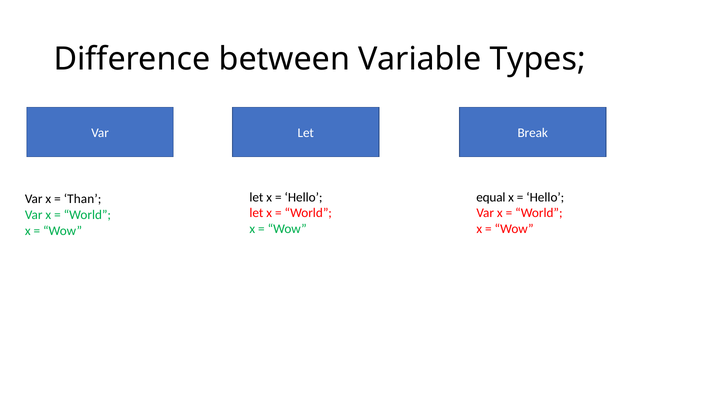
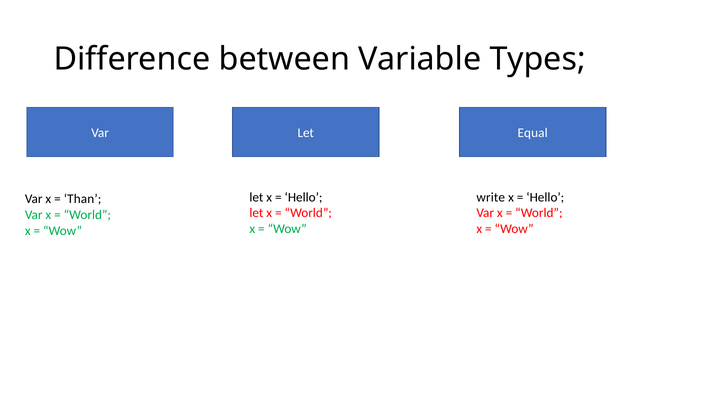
Break: Break -> Equal
equal: equal -> write
